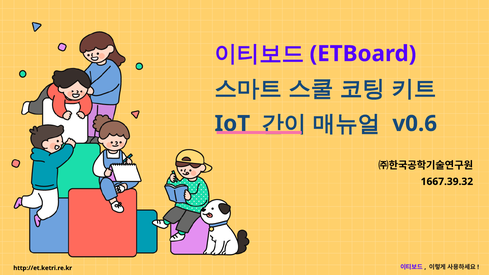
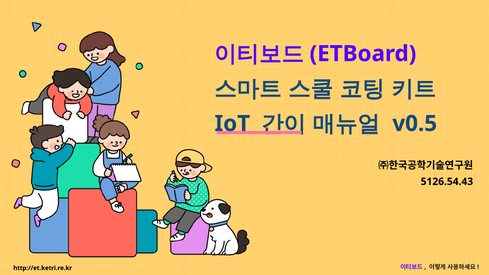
v0.6: v0.6 -> v0.5
1667.39.32: 1667.39.32 -> 5126.54.43
